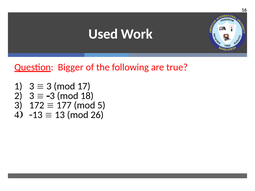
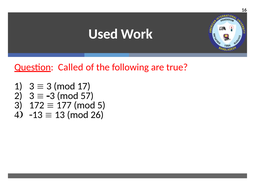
Bigger: Bigger -> Called
18: 18 -> 57
